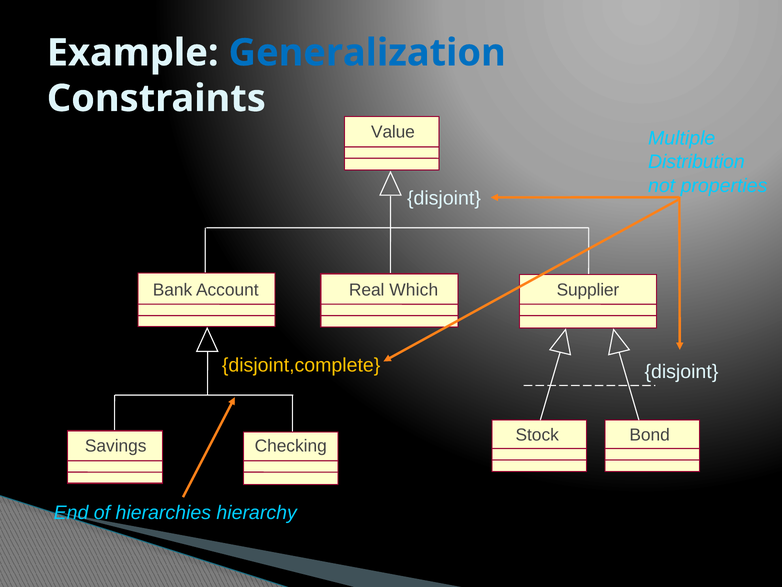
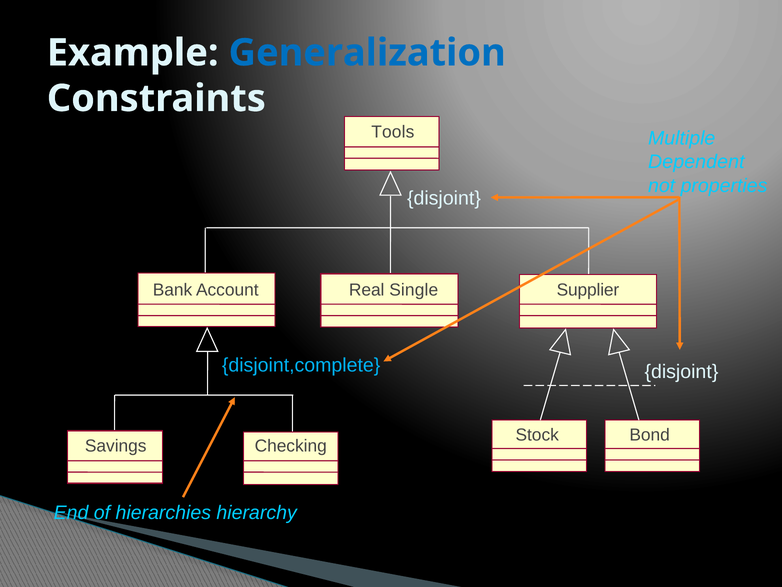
Value: Value -> Tools
Distribution: Distribution -> Dependent
Which: Which -> Single
disjoint,complete colour: yellow -> light blue
